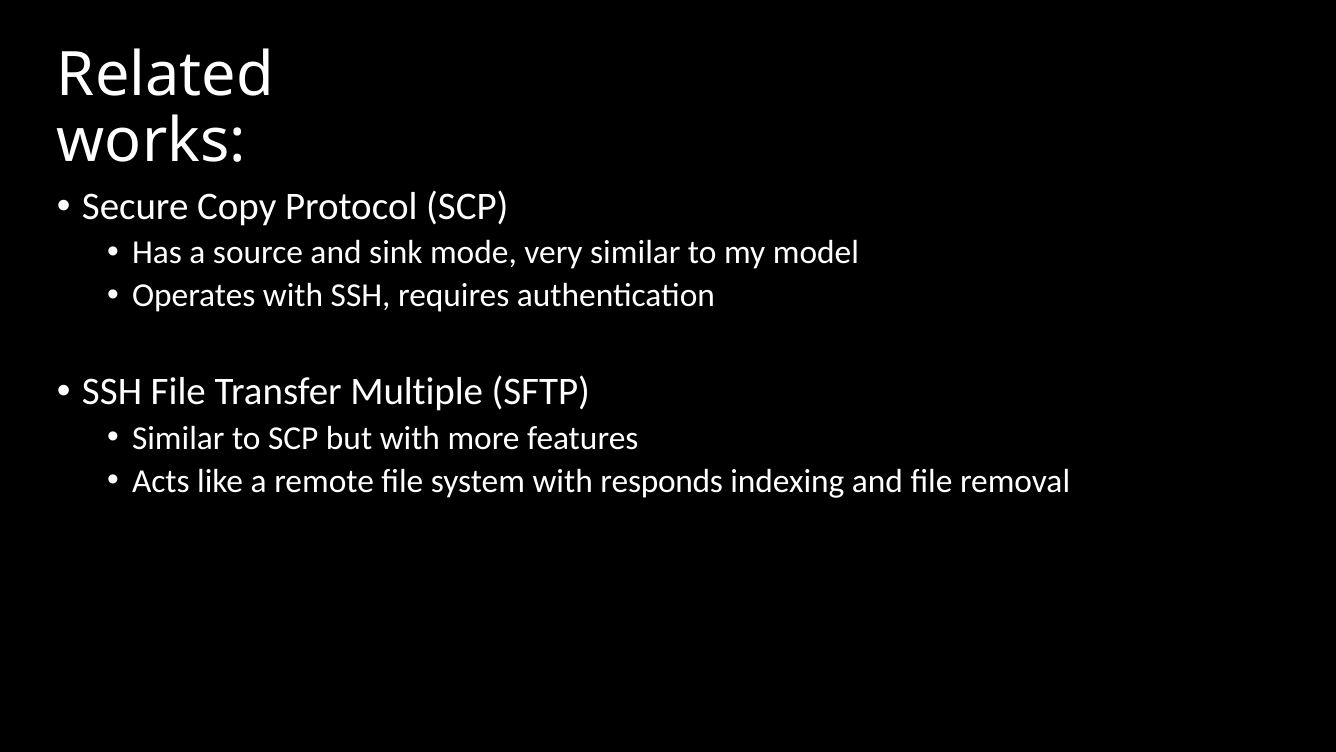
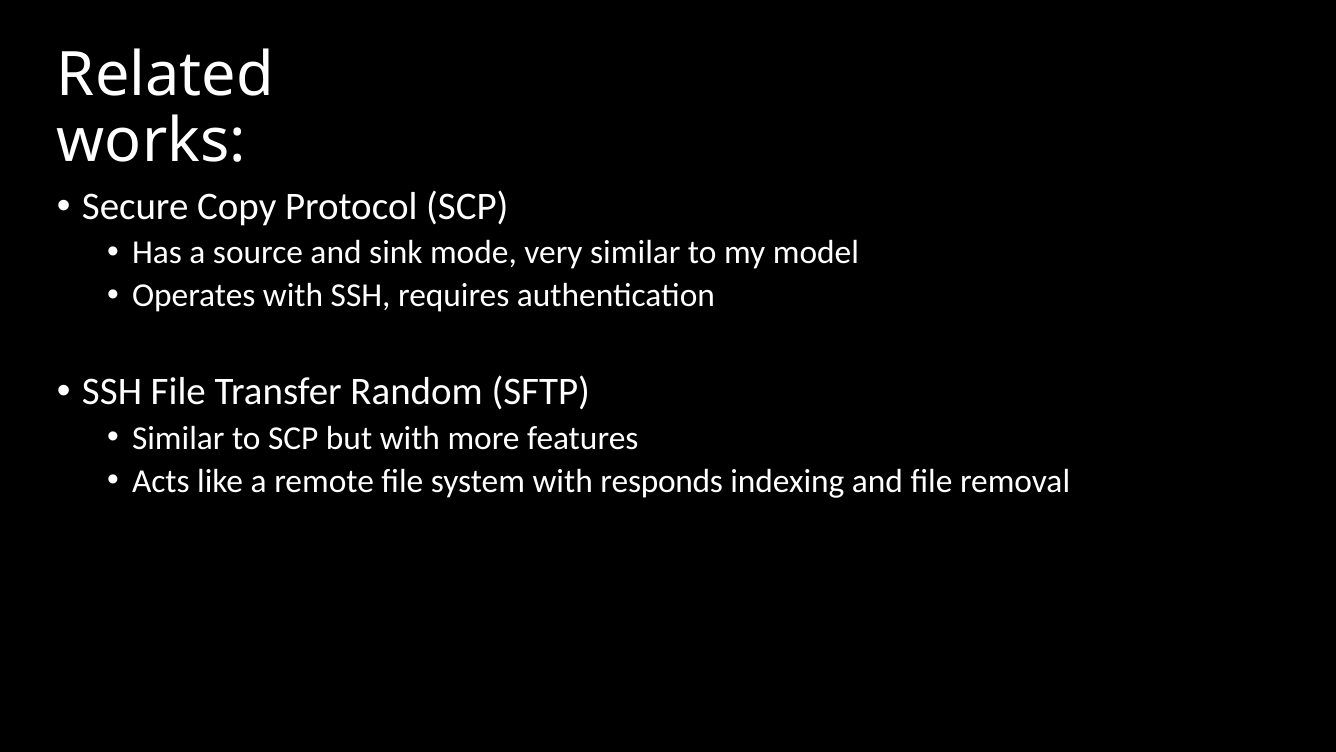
Multiple: Multiple -> Random
